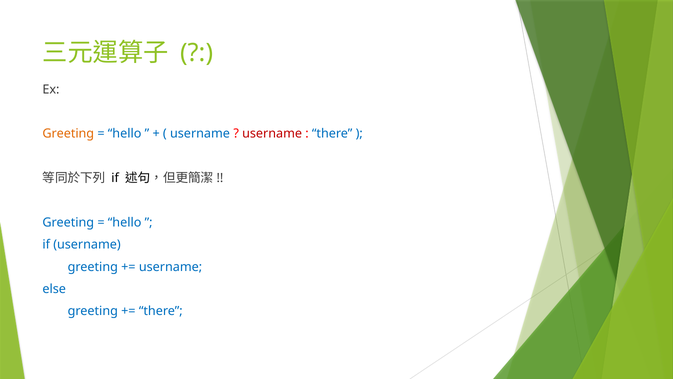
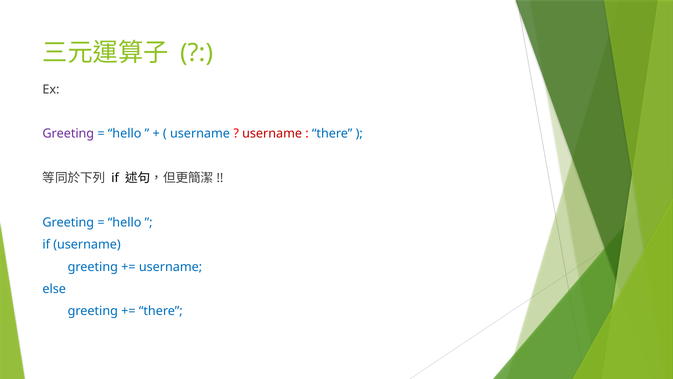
Greeting at (68, 134) colour: orange -> purple
